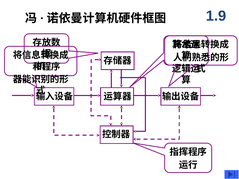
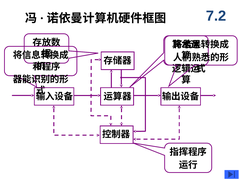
1.9: 1.9 -> 7.2
